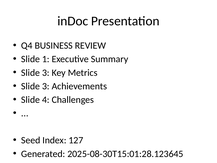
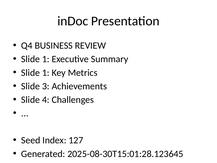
3 at (46, 73): 3 -> 1
